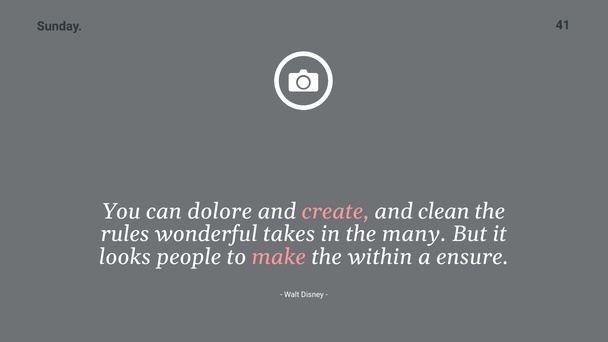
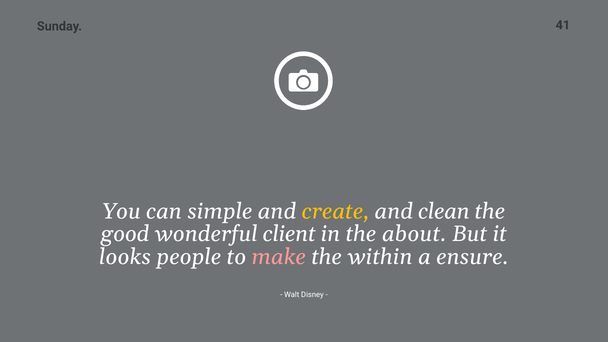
dolore: dolore -> simple
create colour: pink -> yellow
rules: rules -> good
takes: takes -> client
many: many -> about
